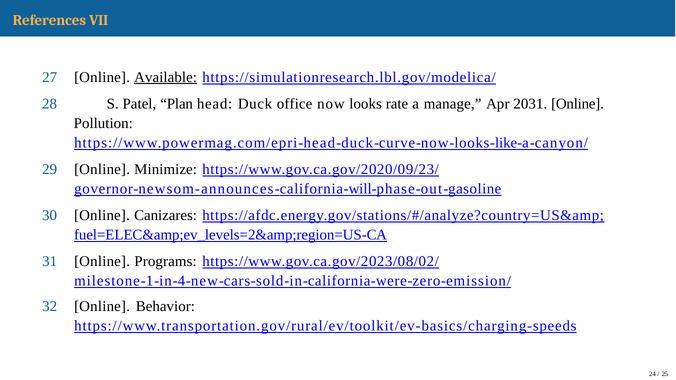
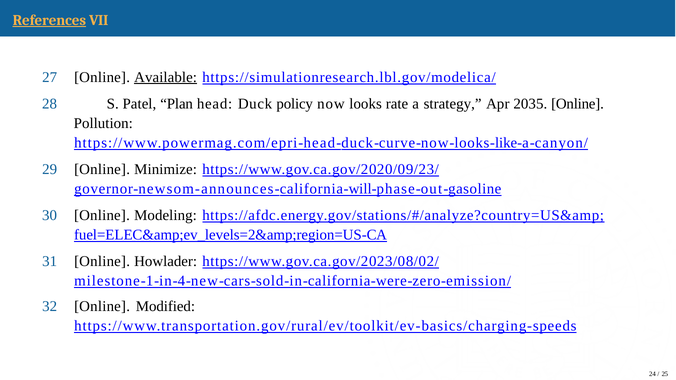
References underline: none -> present
office: office -> policy
manage: manage -> strategy
2031: 2031 -> 2035
Canizares: Canizares -> Modeling
Programs: Programs -> Howlader
Behavior: Behavior -> Modified
